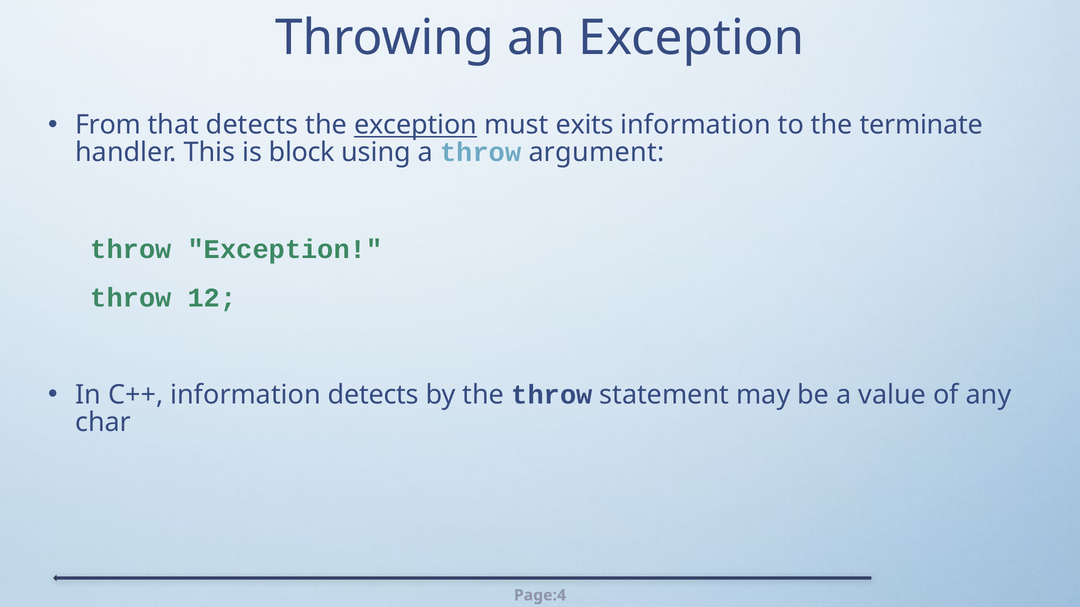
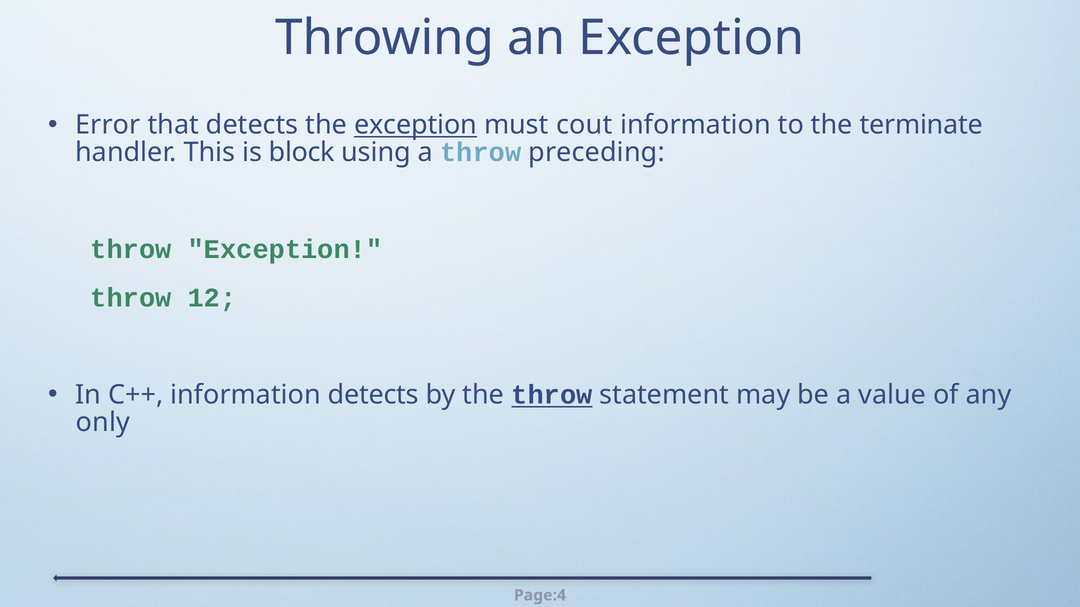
From: From -> Error
exits: exits -> cout
argument: argument -> preceding
throw at (552, 395) underline: none -> present
char: char -> only
